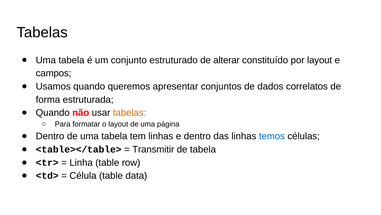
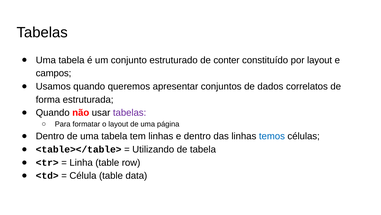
alterar: alterar -> conter
tabelas at (130, 112) colour: orange -> purple
Transmitir: Transmitir -> Utilizando
